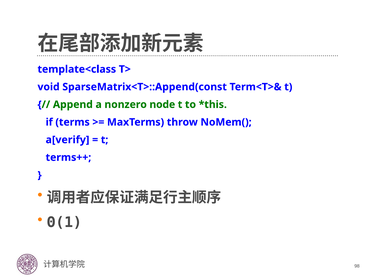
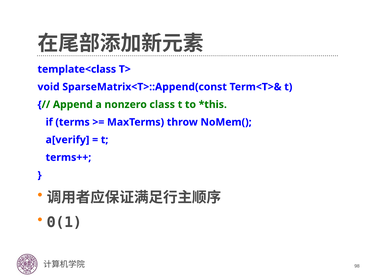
node: node -> class
